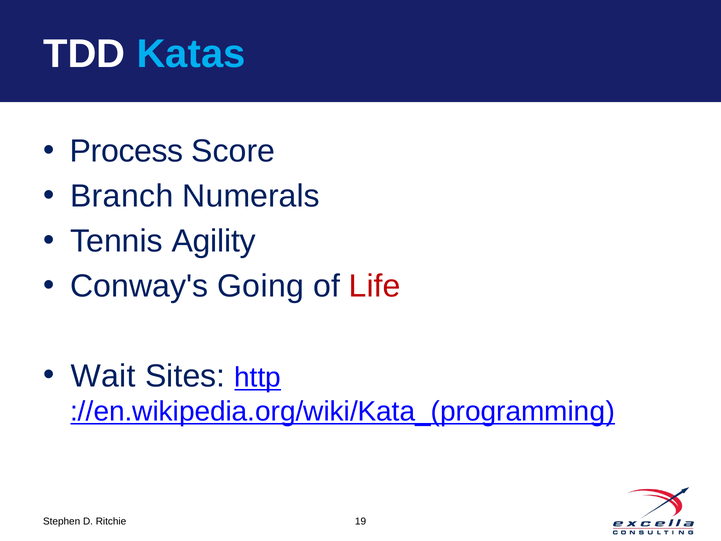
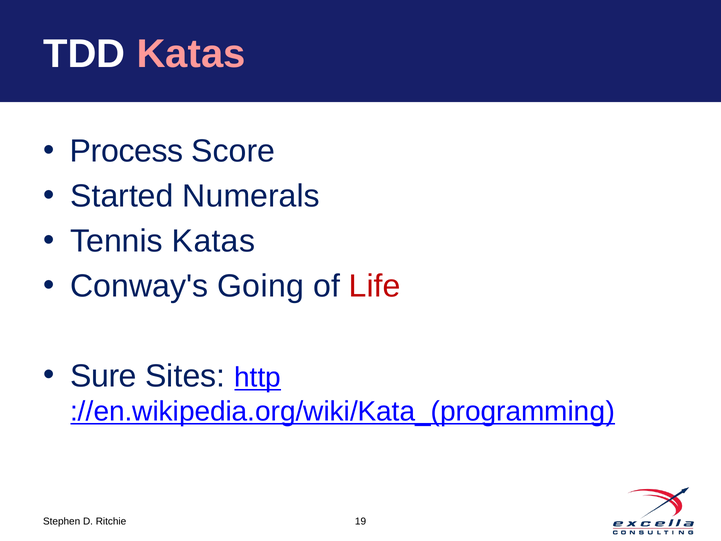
Katas at (191, 54) colour: light blue -> pink
Branch: Branch -> Started
Tennis Agility: Agility -> Katas
Wait: Wait -> Sure
